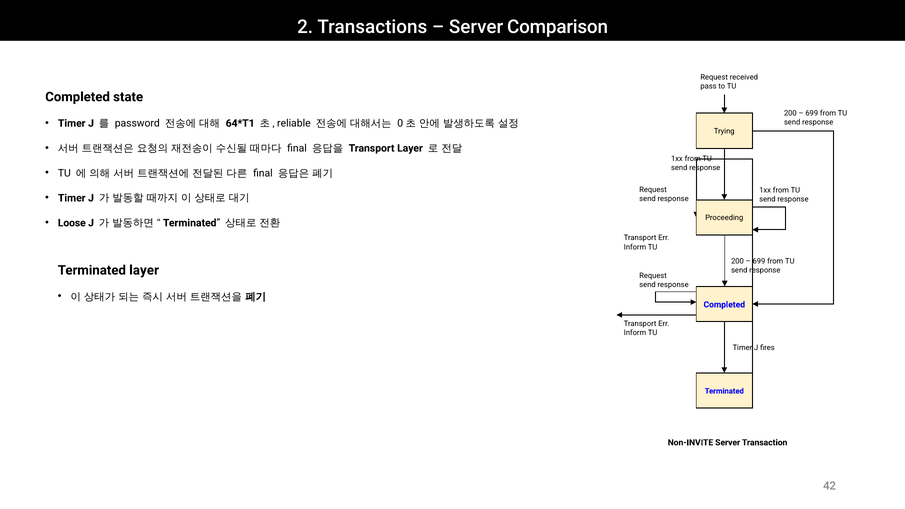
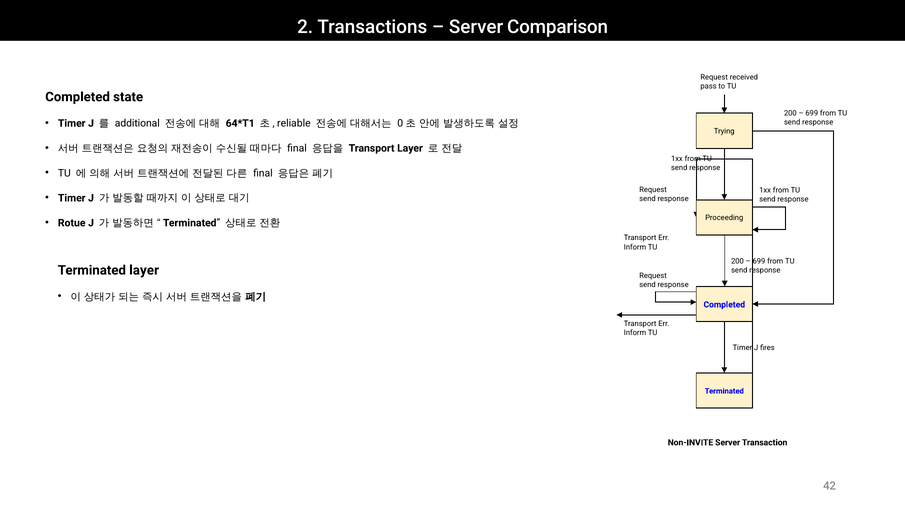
password: password -> additional
Loose: Loose -> Rotue
